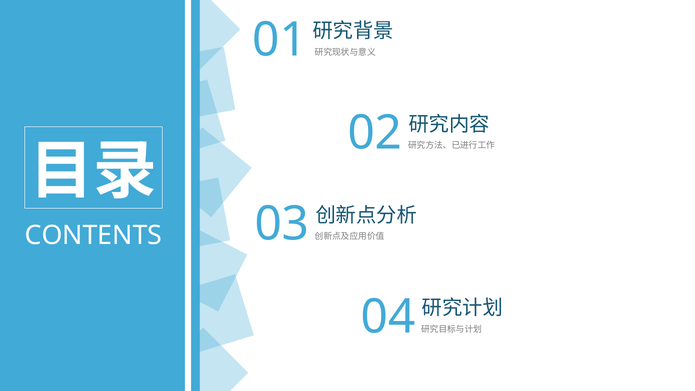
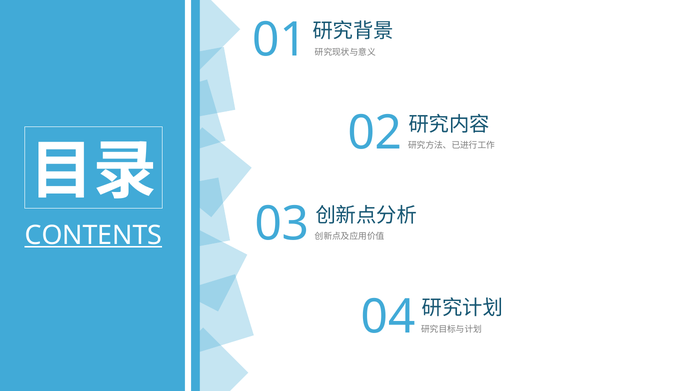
CONTENTS underline: none -> present
